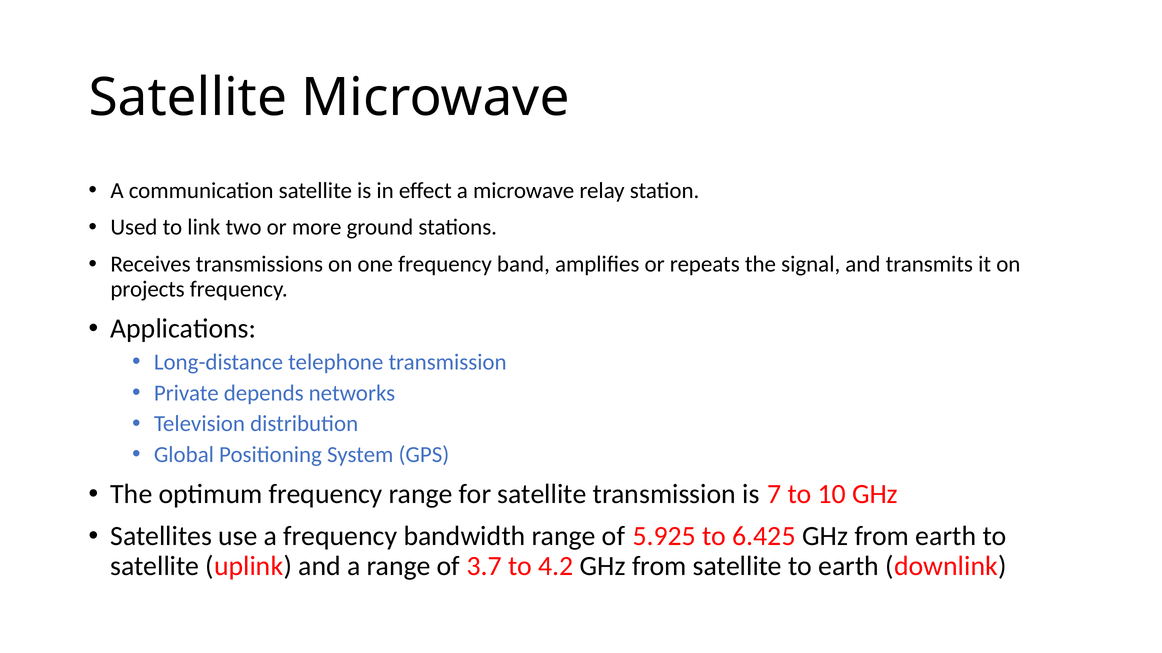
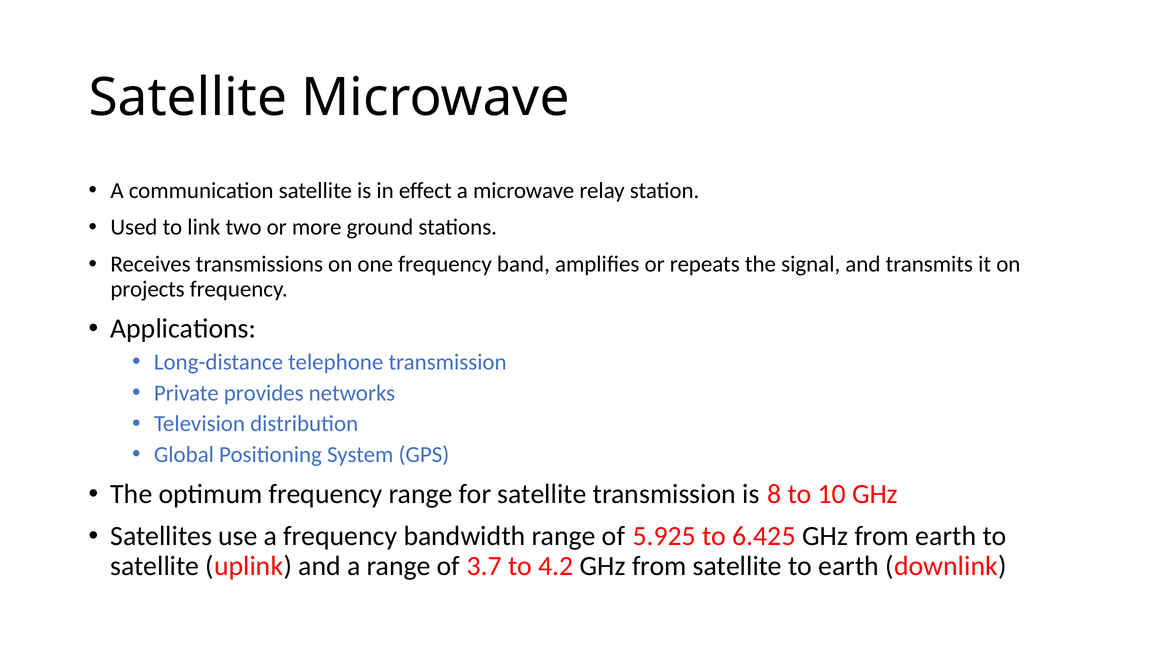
depends: depends -> provides
7: 7 -> 8
